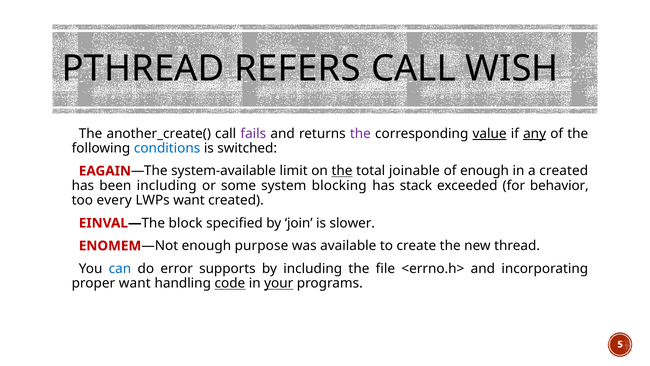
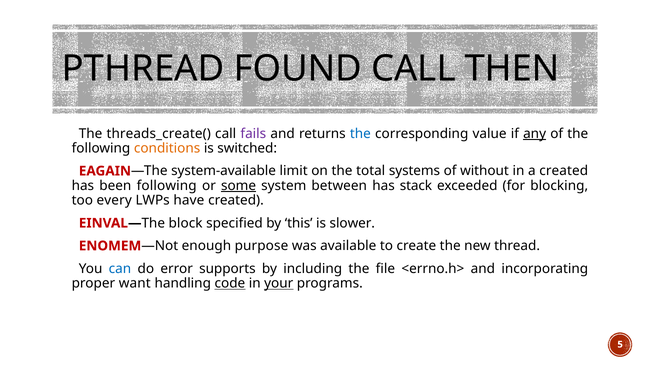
REFERS: REFERS -> FOUND
WISH: WISH -> THEN
another_create(: another_create( -> threads_create(
the at (360, 133) colour: purple -> blue
value underline: present -> none
conditions colour: blue -> orange
the at (342, 171) underline: present -> none
joinable: joinable -> systems
of enough: enough -> without
been including: including -> following
some underline: none -> present
blocking: blocking -> between
behavior: behavior -> blocking
LWPs want: want -> have
join: join -> this
